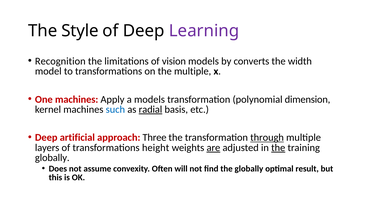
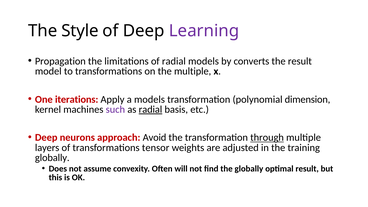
Recognition: Recognition -> Propagation
of vision: vision -> radial
the width: width -> result
One machines: machines -> iterations
such colour: blue -> purple
artificial: artificial -> neurons
Three: Three -> Avoid
height: height -> tensor
are underline: present -> none
the at (278, 148) underline: present -> none
